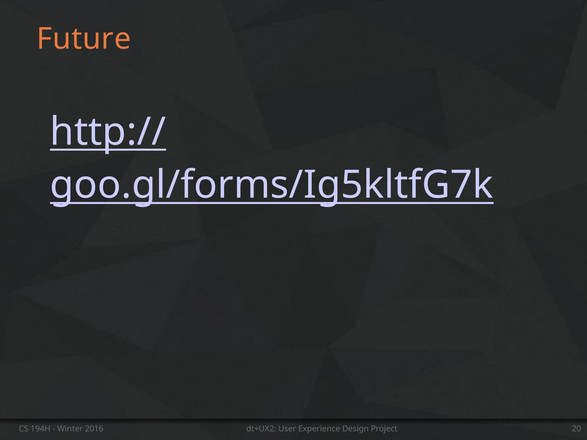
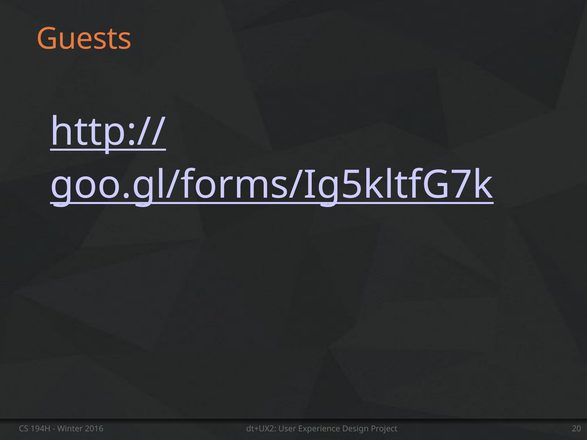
Future: Future -> Guests
